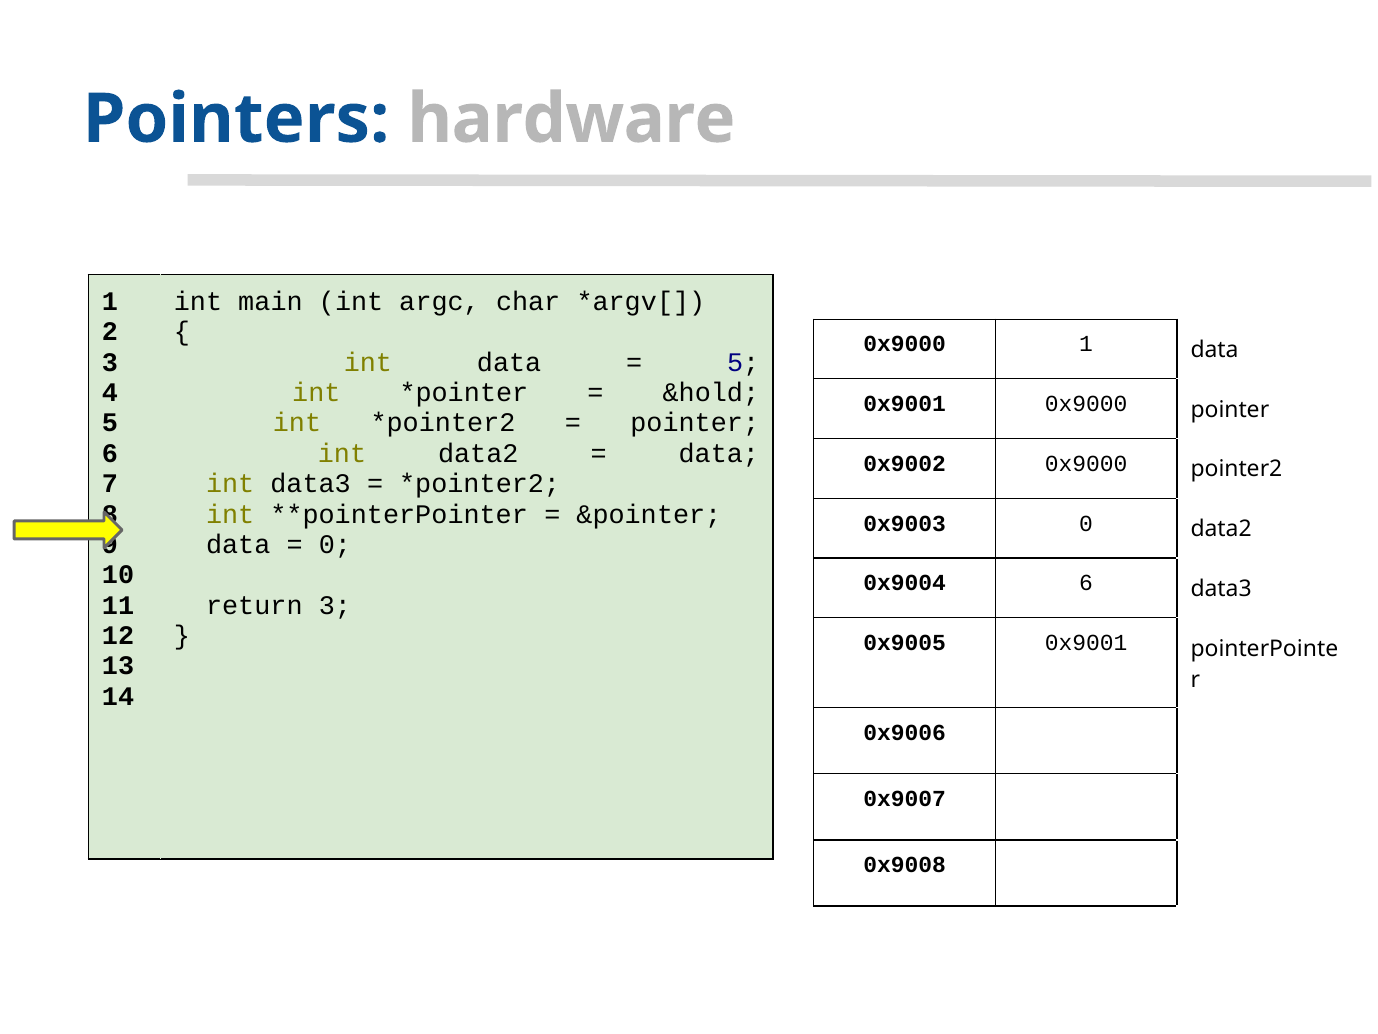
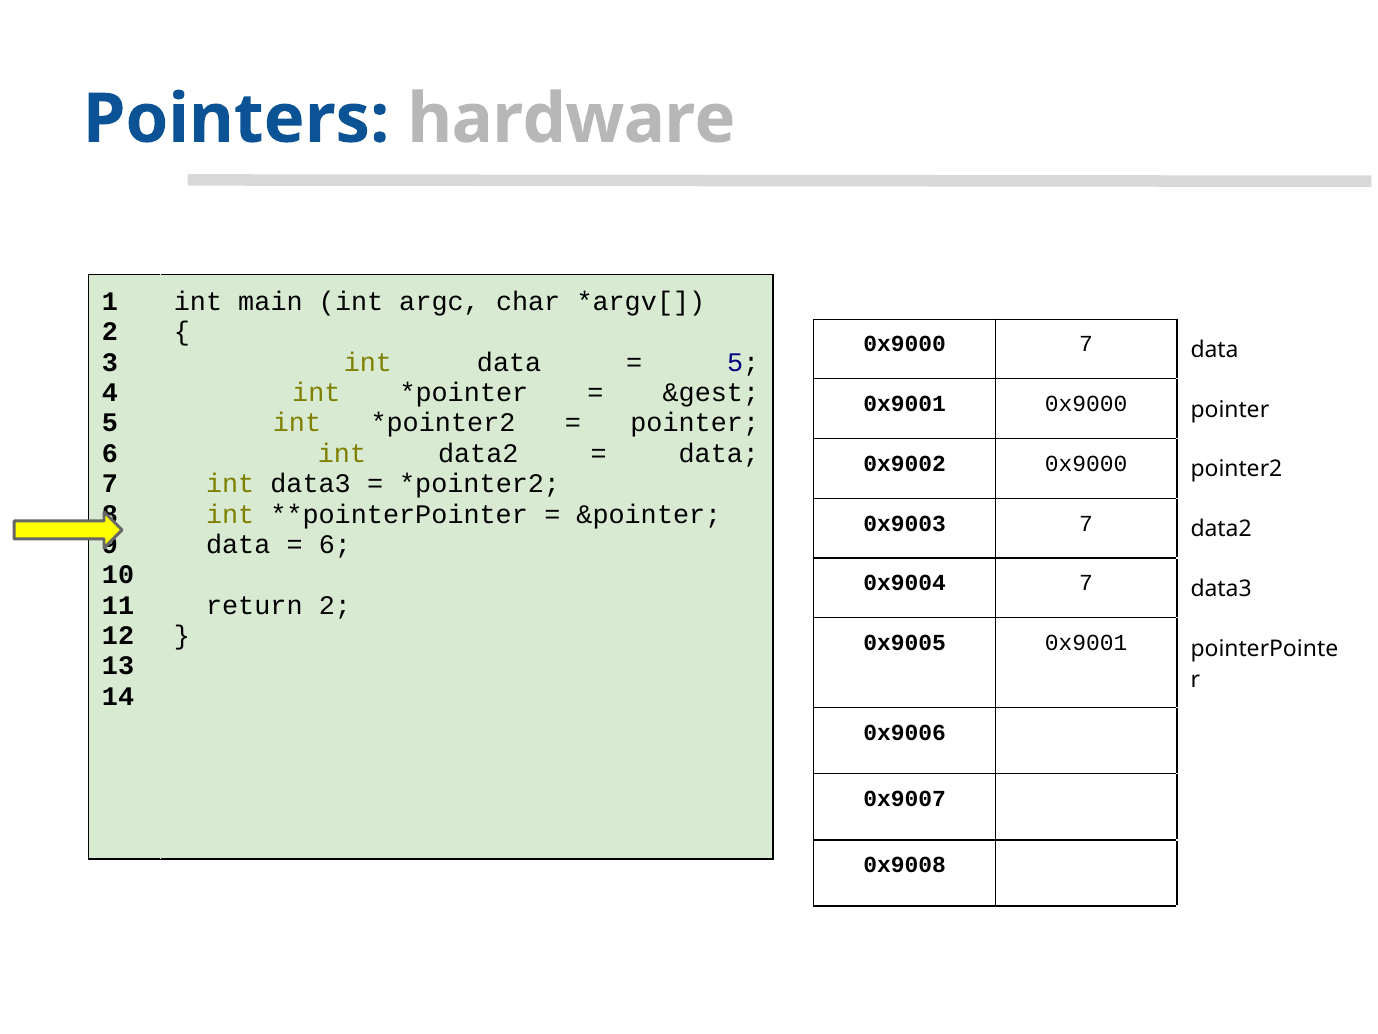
0x9000 1: 1 -> 7
&hold: &hold -> &gest
0x9003 0: 0 -> 7
0 at (335, 544): 0 -> 6
0x9004 6: 6 -> 7
return 3: 3 -> 2
